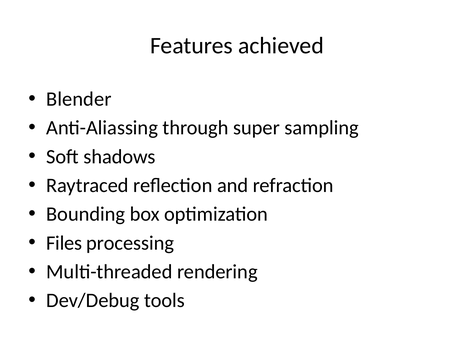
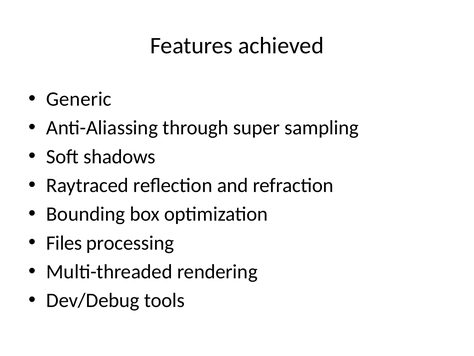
Blender: Blender -> Generic
